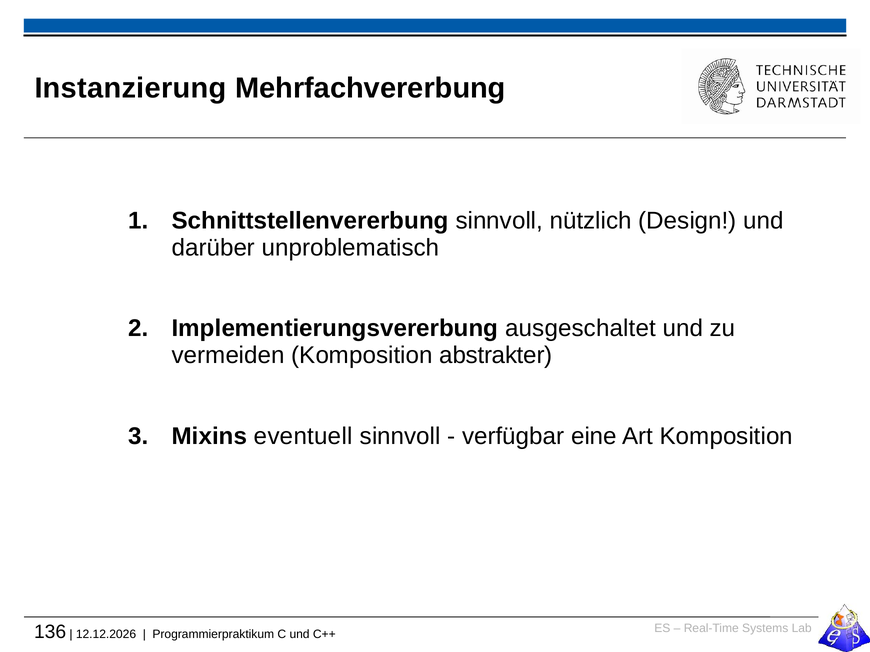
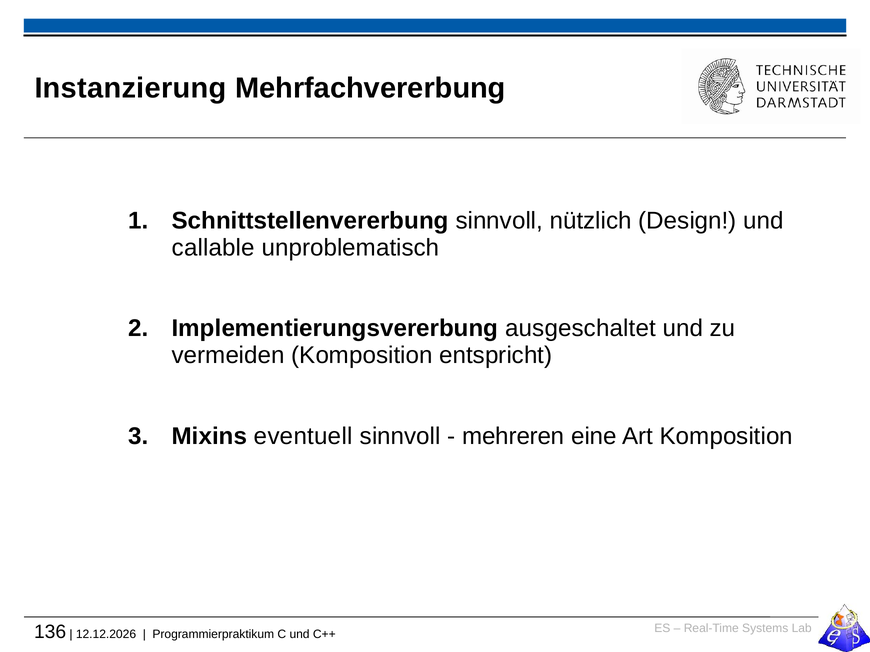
darüber: darüber -> callable
abstrakter: abstrakter -> entspricht
verfügbar: verfügbar -> mehreren
